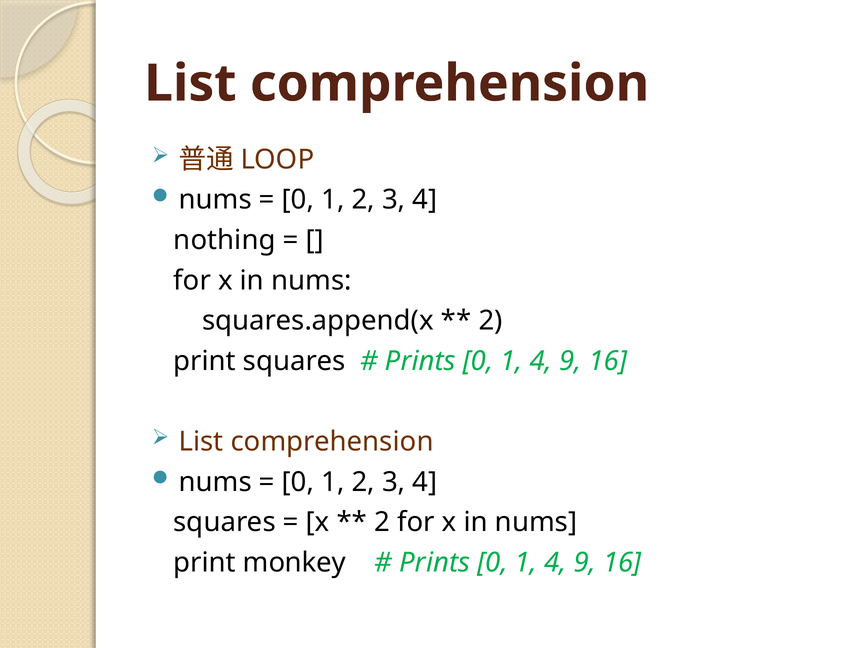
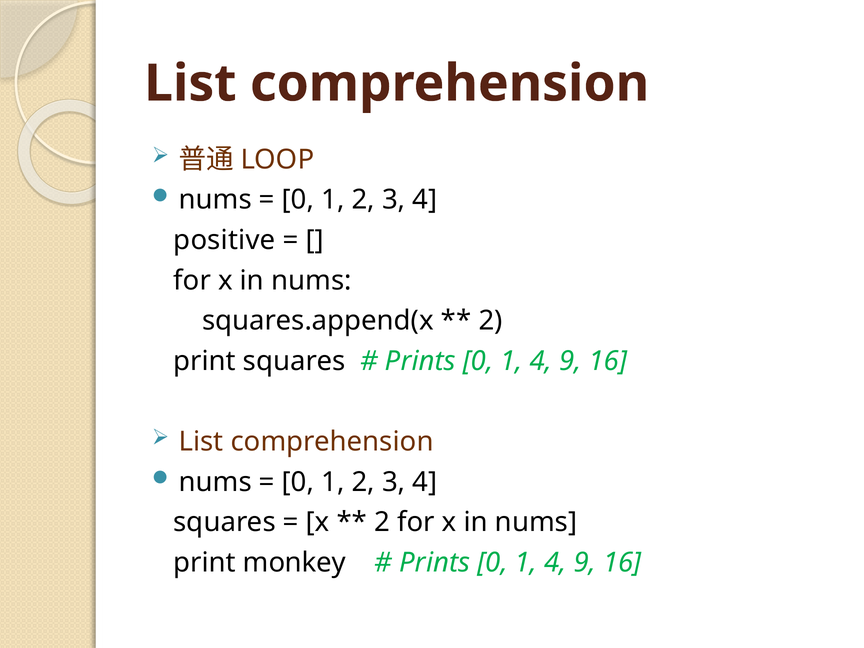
nothing: nothing -> positive
